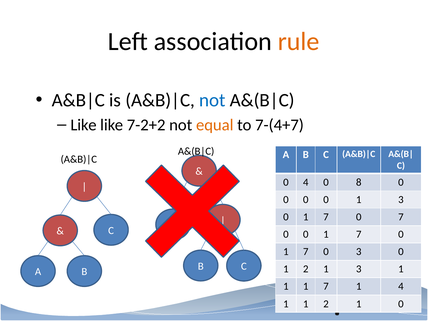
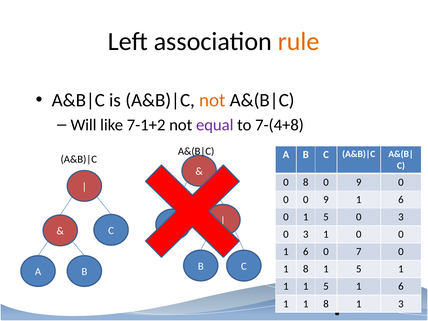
not at (212, 100) colour: blue -> orange
Like at (84, 125): Like -> Will
7-2+2: 7-2+2 -> 7-1+2
equal colour: orange -> purple
7-(4+7: 7-(4+7 -> 7-(4+8
0 4: 4 -> 8
8 at (359, 182): 8 -> 9
0 at (326, 200): 0 -> 9
3 at (401, 200): 3 -> 6
7 at (326, 217): 7 -> 5
7 at (401, 217): 7 -> 3
0 at (306, 234): 0 -> 3
7 at (359, 234): 7 -> 0
7 at (306, 252): 7 -> 6
0 3: 3 -> 7
2 at (306, 269): 2 -> 8
3 at (359, 269): 3 -> 5
1 1 7: 7 -> 5
4 at (401, 286): 4 -> 6
1 1 2: 2 -> 8
1 0: 0 -> 3
